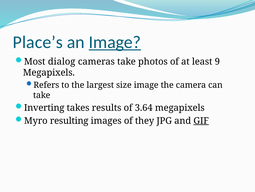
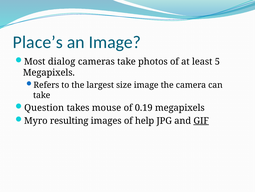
Image at (115, 42) underline: present -> none
9: 9 -> 5
Inverting: Inverting -> Question
results: results -> mouse
3.64: 3.64 -> 0.19
they: they -> help
